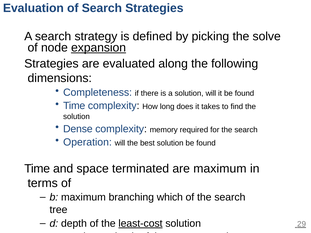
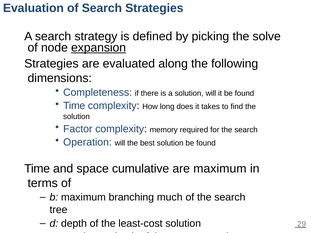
Dense: Dense -> Factor
terminated: terminated -> cumulative
which: which -> much
least-cost underline: present -> none
